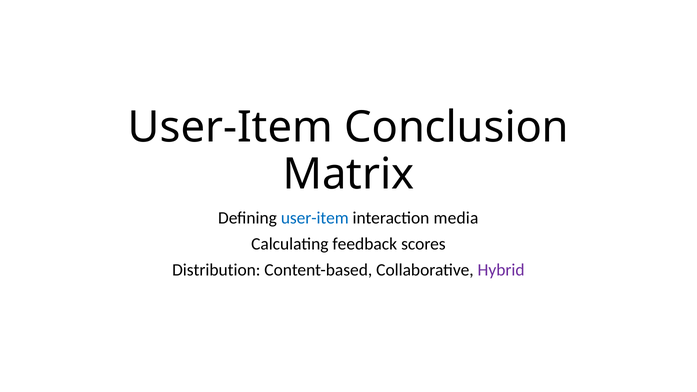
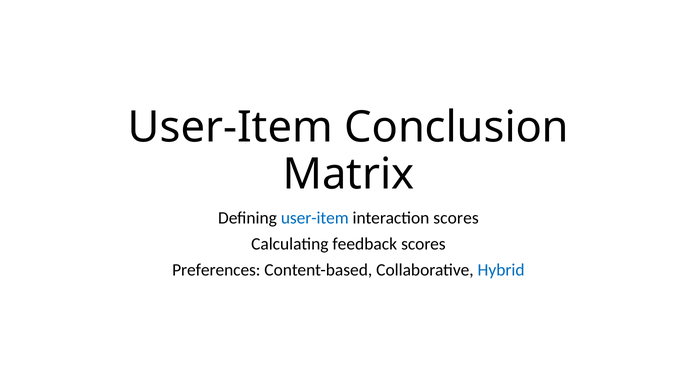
interaction media: media -> scores
Distribution: Distribution -> Preferences
Hybrid colour: purple -> blue
